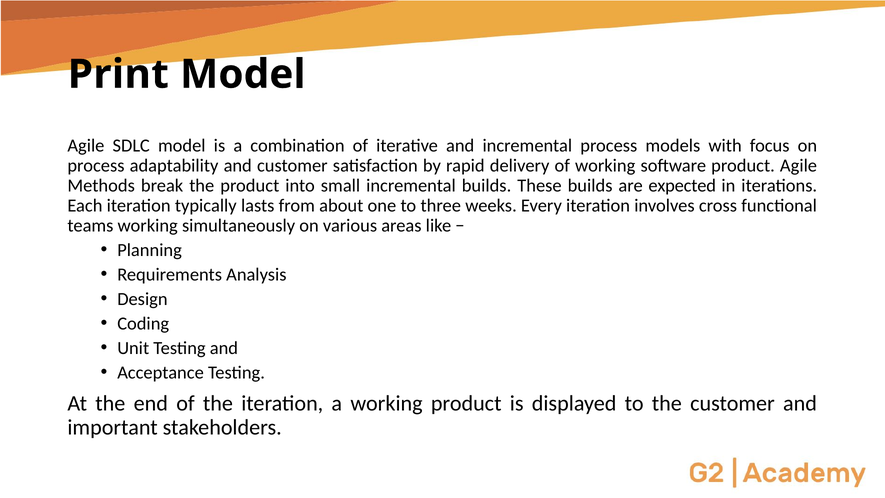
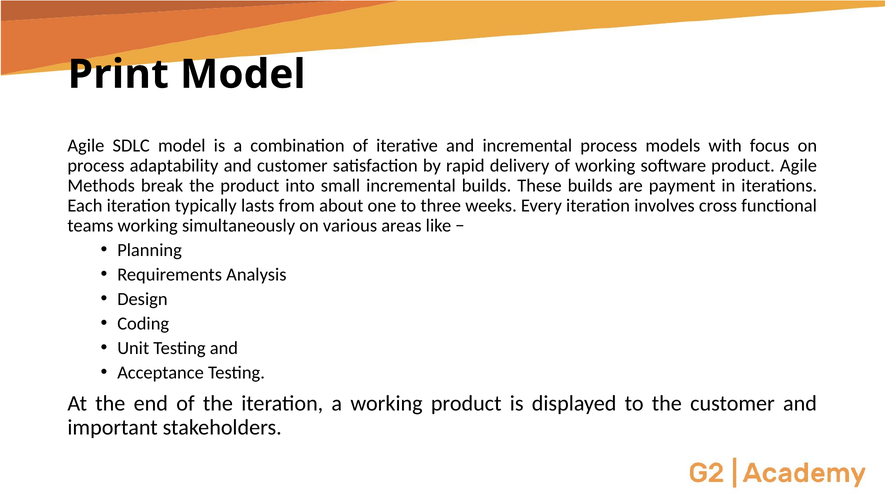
expected: expected -> payment
